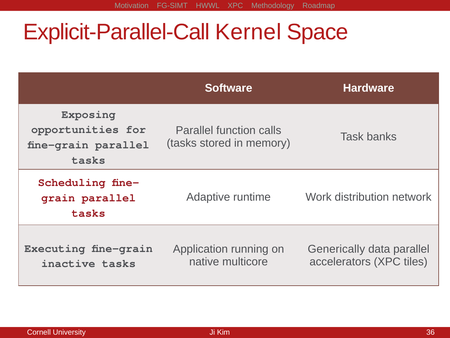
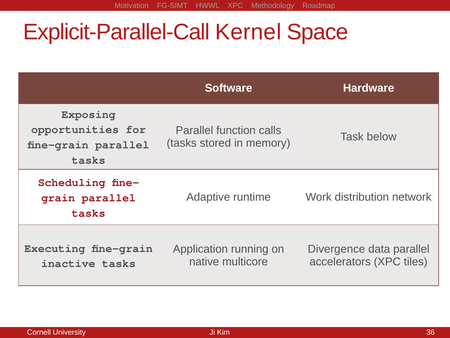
banks: banks -> below
Generically: Generically -> Divergence
